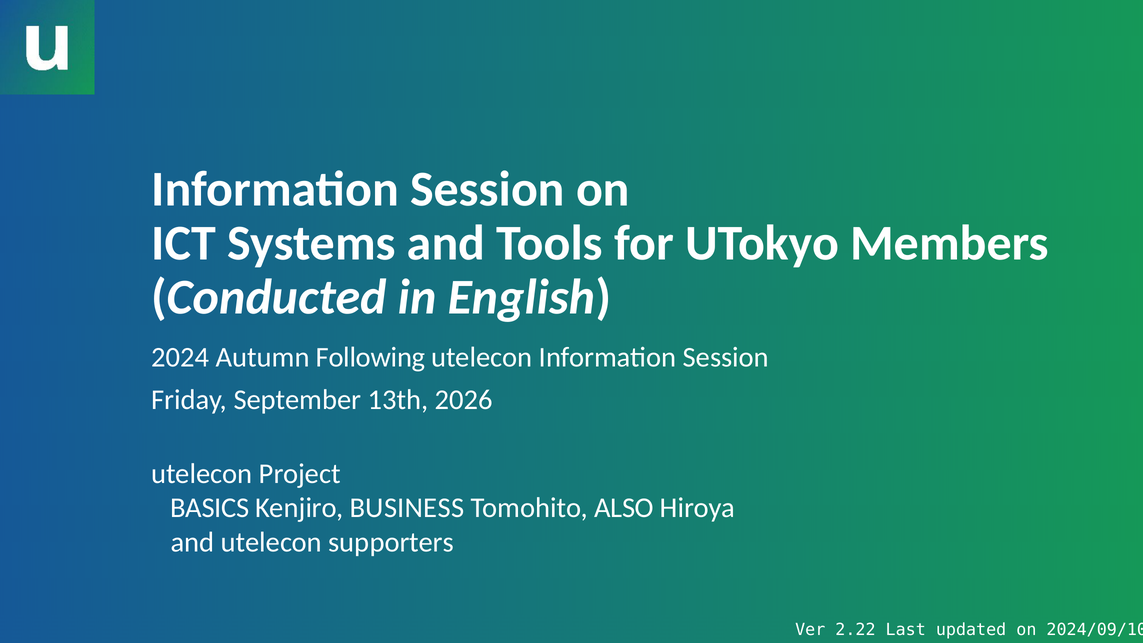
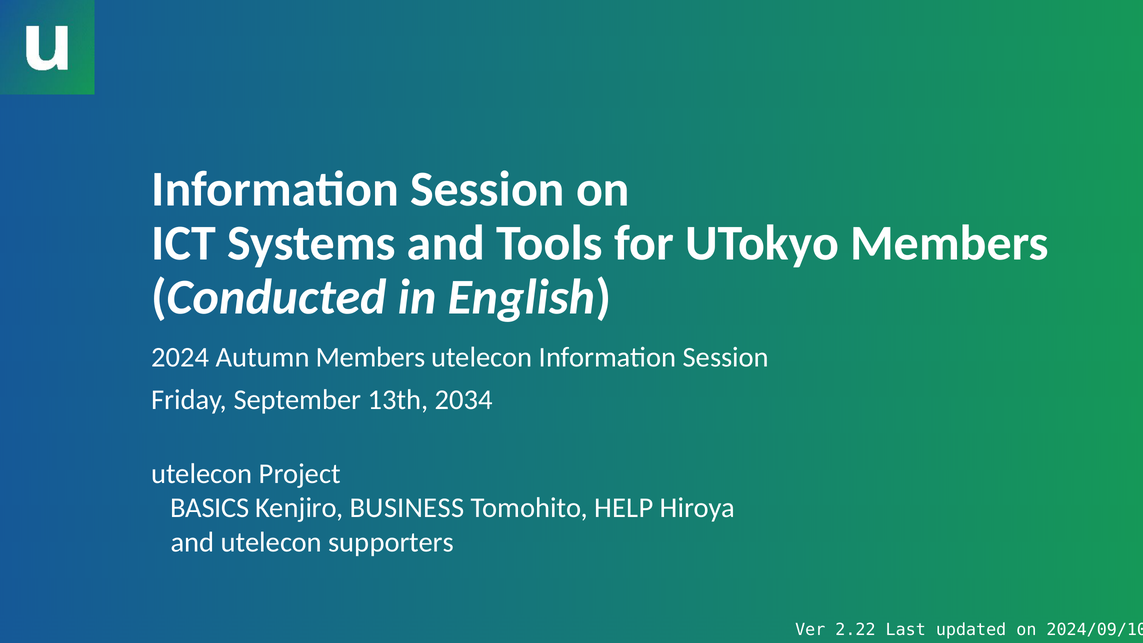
Autumn Following: Following -> Members
2026: 2026 -> 2034
ALSO: ALSO -> HELP
